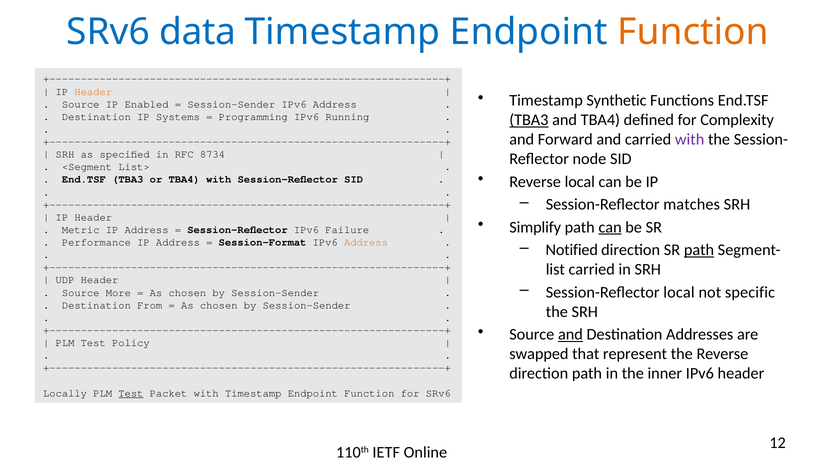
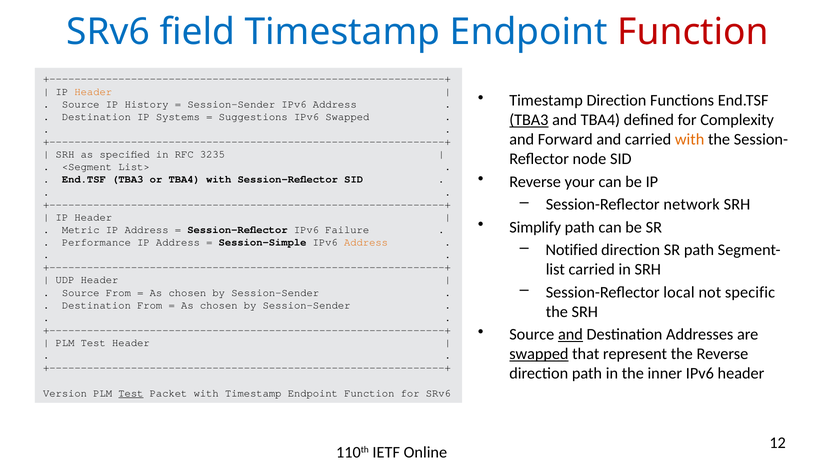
data: data -> field
Function at (693, 32) colour: orange -> red
Timestamp Synthetic: Synthetic -> Direction
Enabled: Enabled -> History
Programming: Programming -> Suggestions
IPv6 Running: Running -> Swapped
with at (690, 139) colour: purple -> orange
8734: 8734 -> 3235
Reverse local: local -> your
matches: matches -> network
can at (610, 227) underline: present -> none
Session-Format: Session-Format -> Session-Simple
path at (699, 250) underline: present -> none
Source More: More -> From
Test Policy: Policy -> Header
swapped at (539, 354) underline: none -> present
Locally: Locally -> Version
